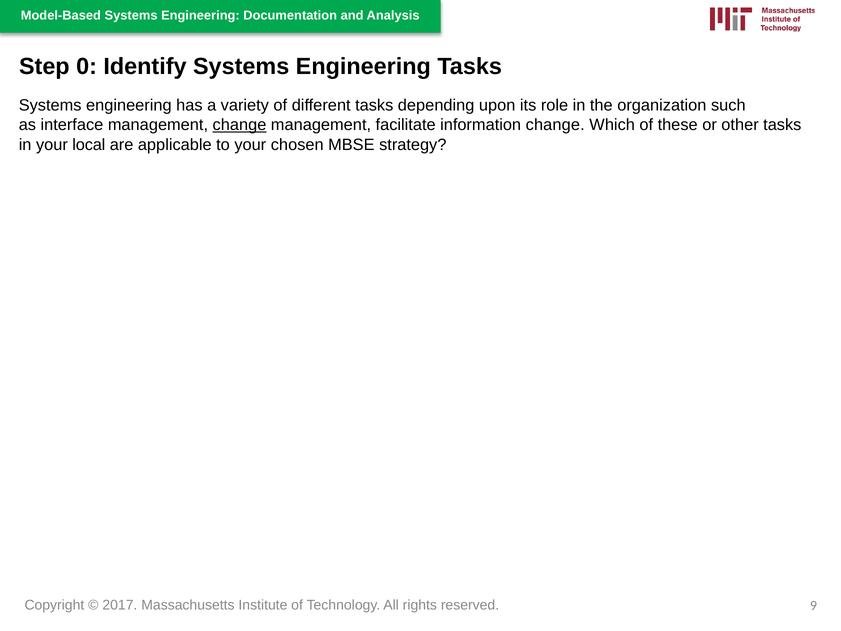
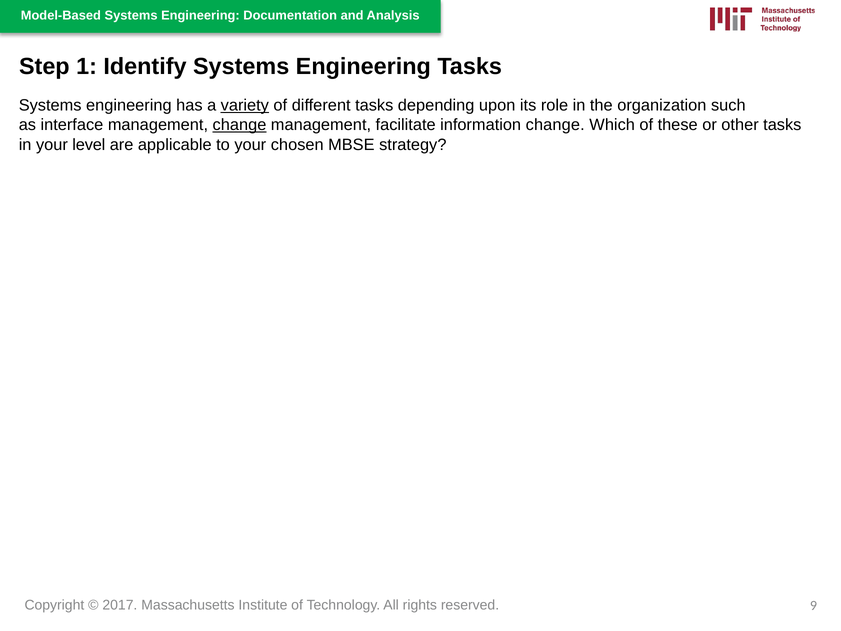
0: 0 -> 1
variety underline: none -> present
local: local -> level
